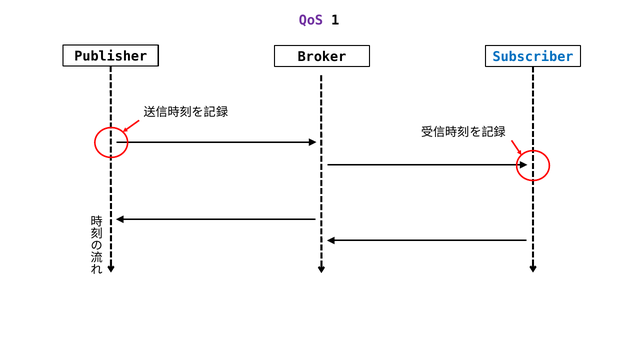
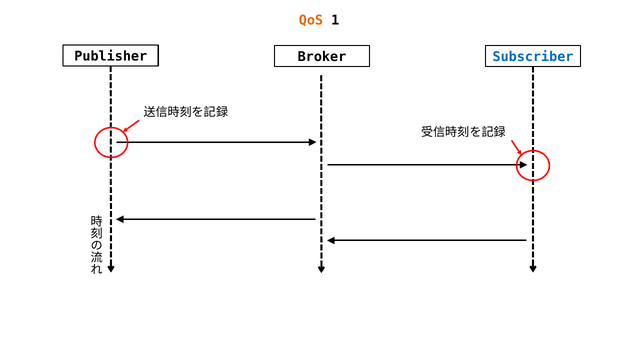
QoS colour: purple -> orange
